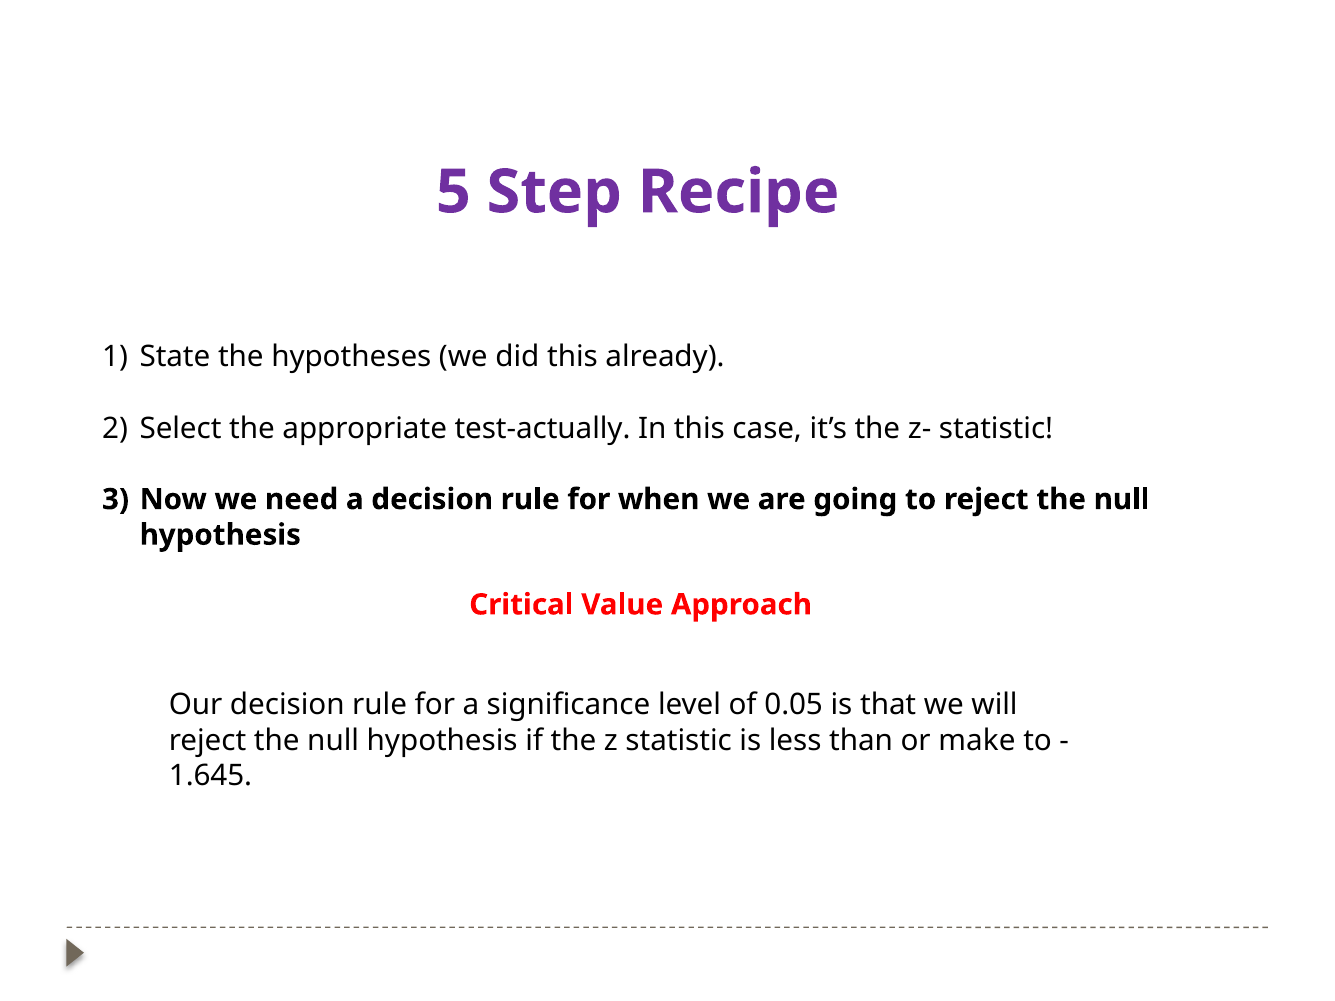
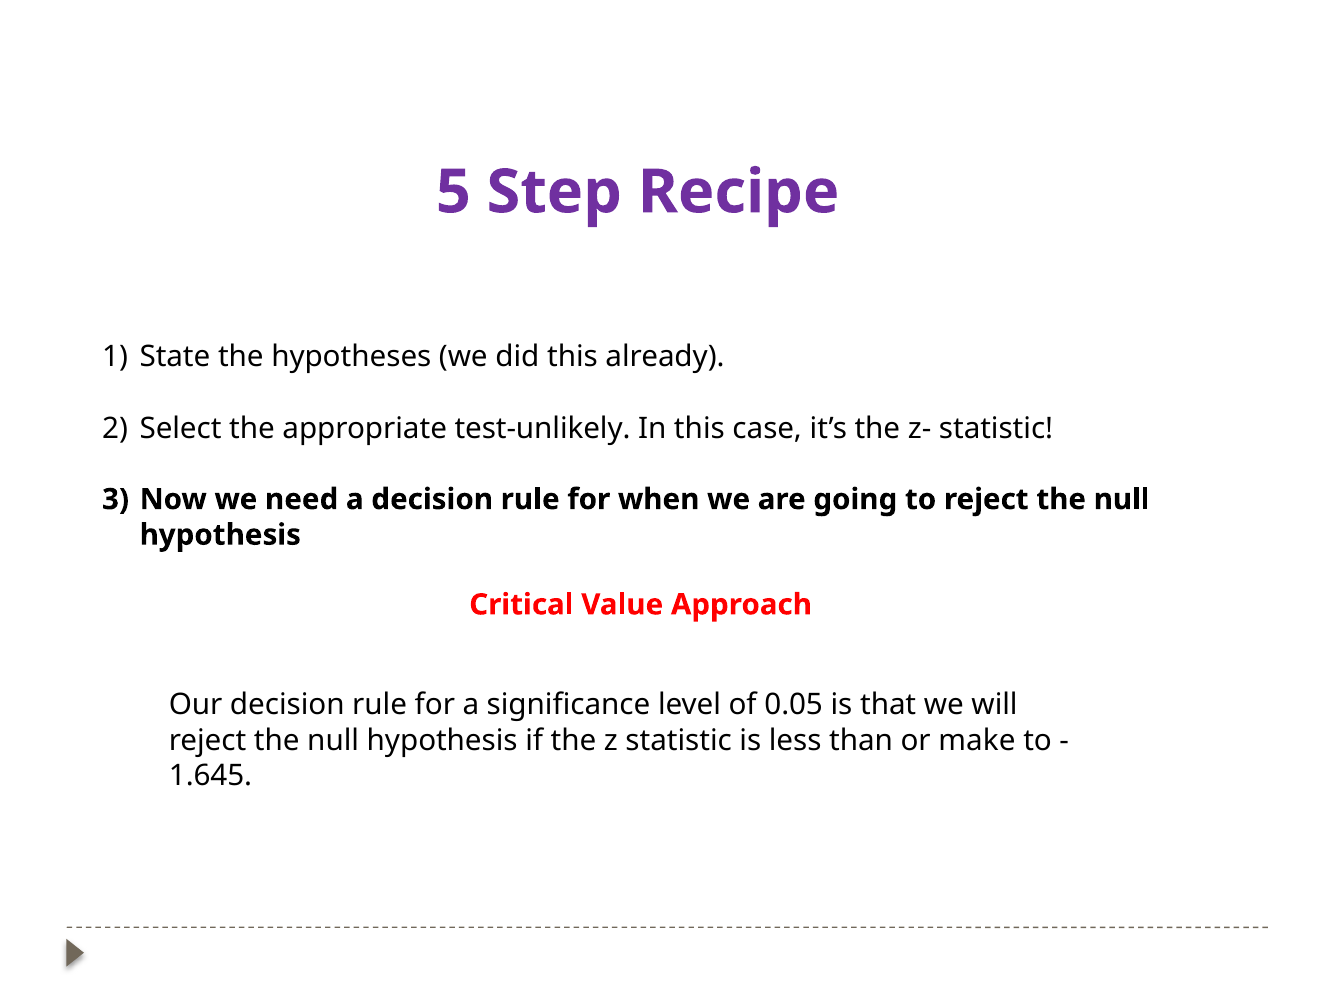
test-actually: test-actually -> test-unlikely
